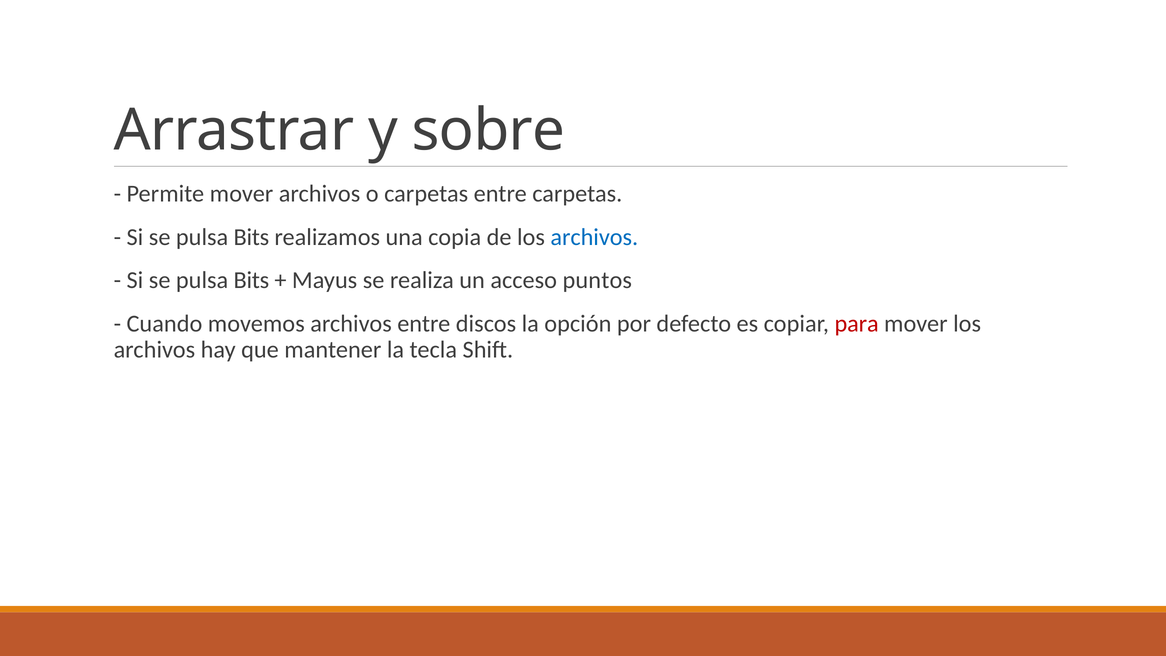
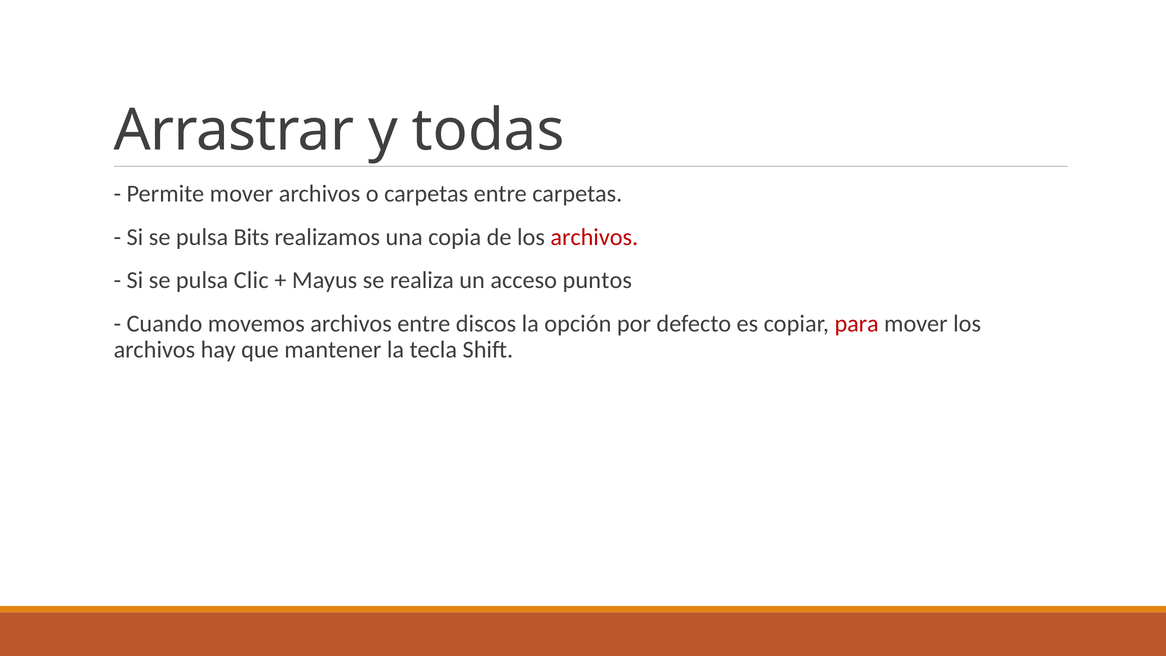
sobre: sobre -> todas
archivos at (594, 237) colour: blue -> red
Bits at (251, 280): Bits -> Clic
